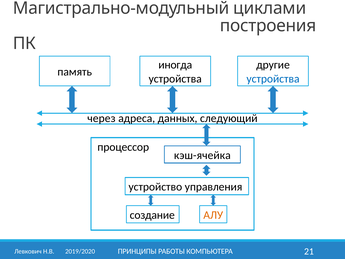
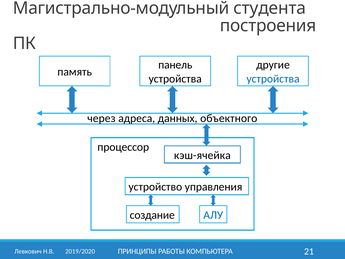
циклами: циклами -> студента
иногда: иногда -> панель
следующий: следующий -> объектного
АЛУ colour: orange -> blue
